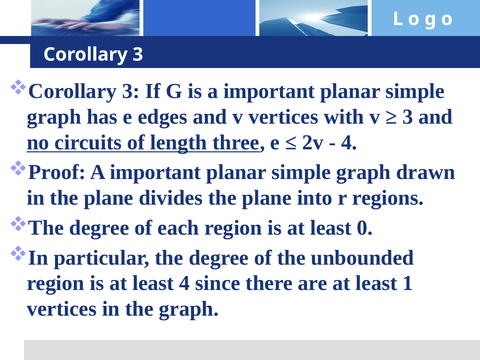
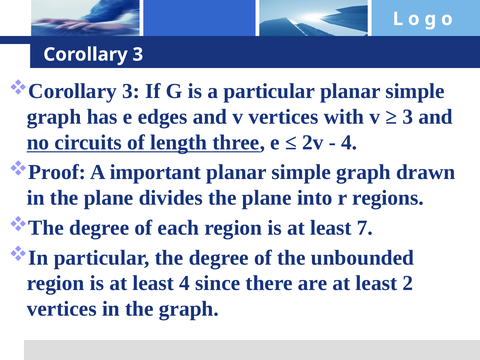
is a important: important -> particular
0: 0 -> 7
1: 1 -> 2
